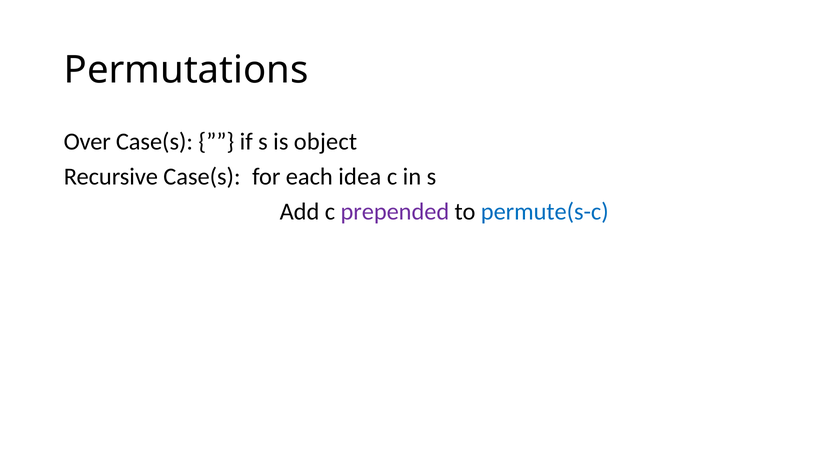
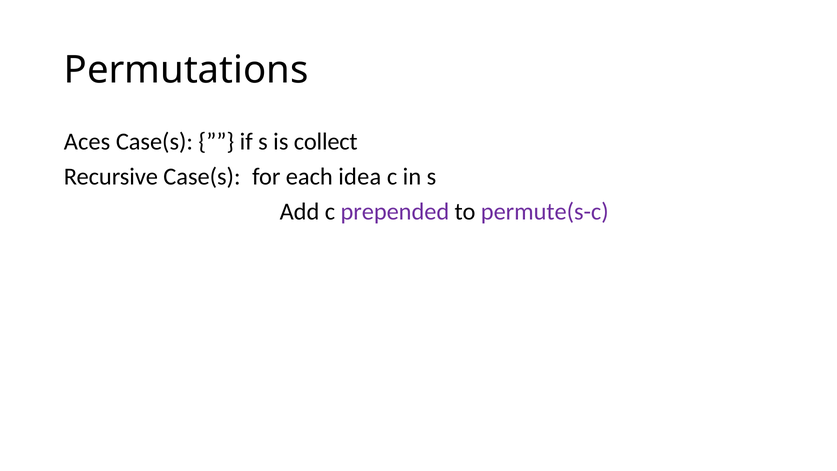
Over: Over -> Aces
object: object -> collect
permute(s-c colour: blue -> purple
